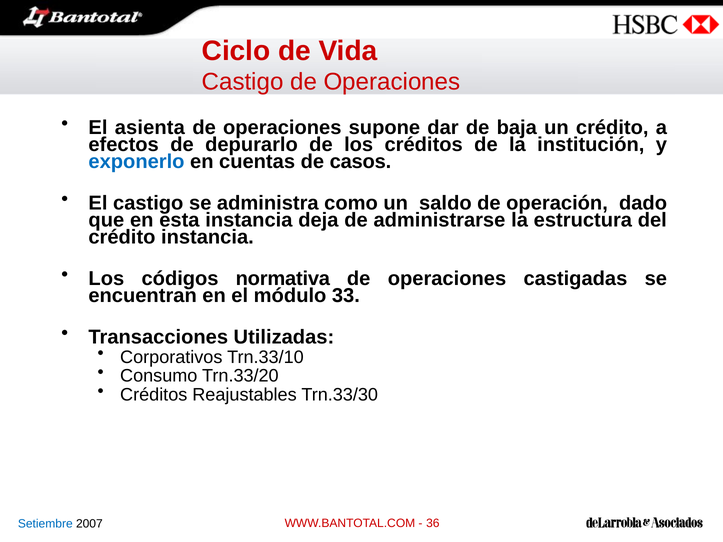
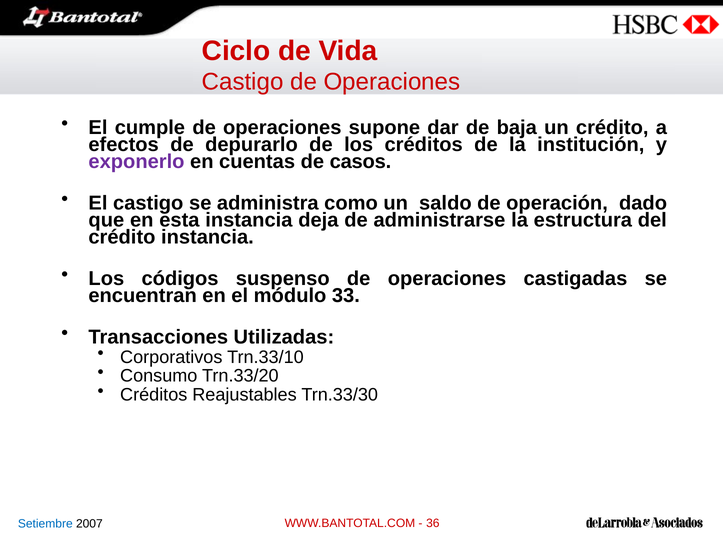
asienta: asienta -> cumple
exponerlo colour: blue -> purple
normativa: normativa -> suspenso
